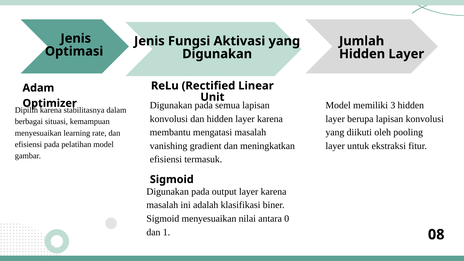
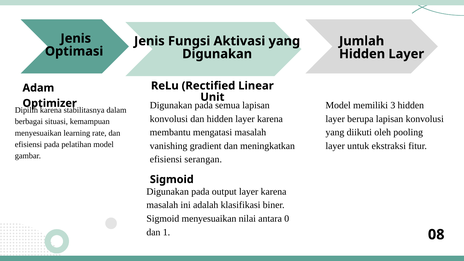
termasuk: termasuk -> serangan
